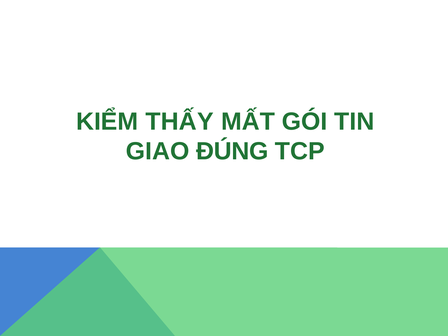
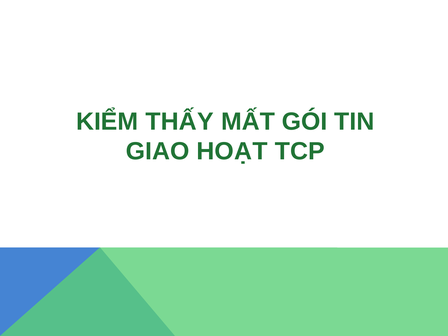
ĐÚNG: ĐÚNG -> HOẠT
